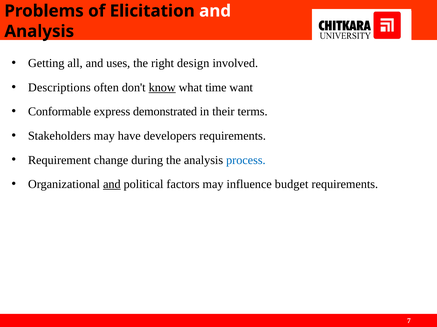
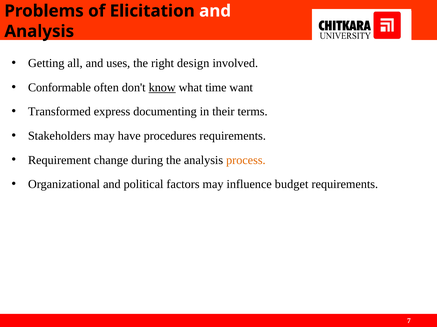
Descriptions: Descriptions -> Conformable
Conformable: Conformable -> Transformed
demonstrated: demonstrated -> documenting
developers: developers -> procedures
process colour: blue -> orange
and at (112, 185) underline: present -> none
